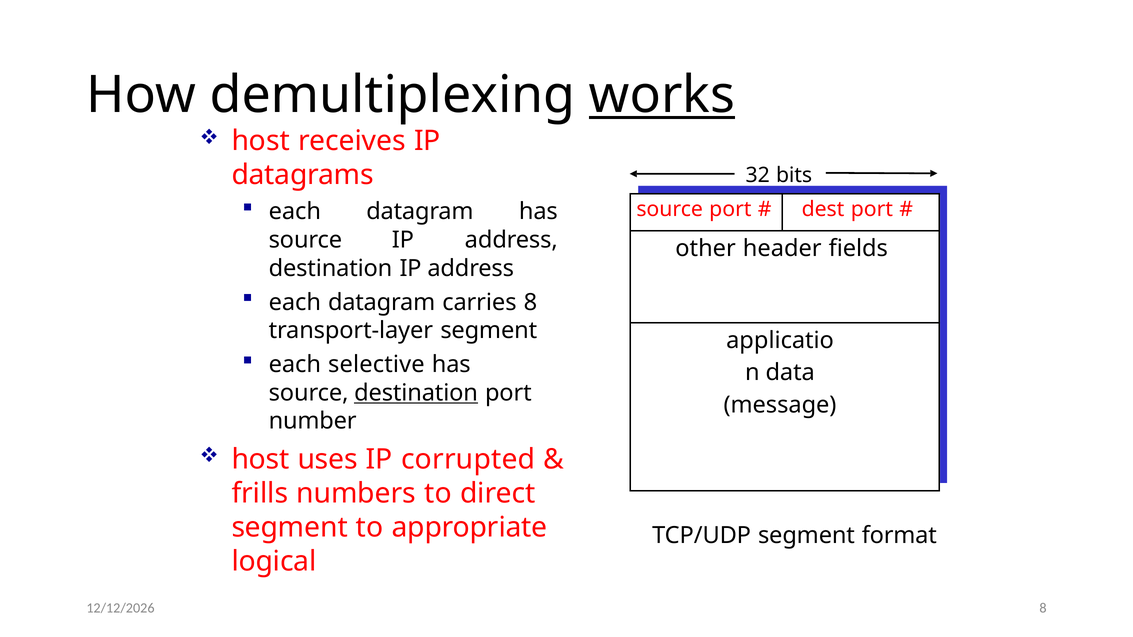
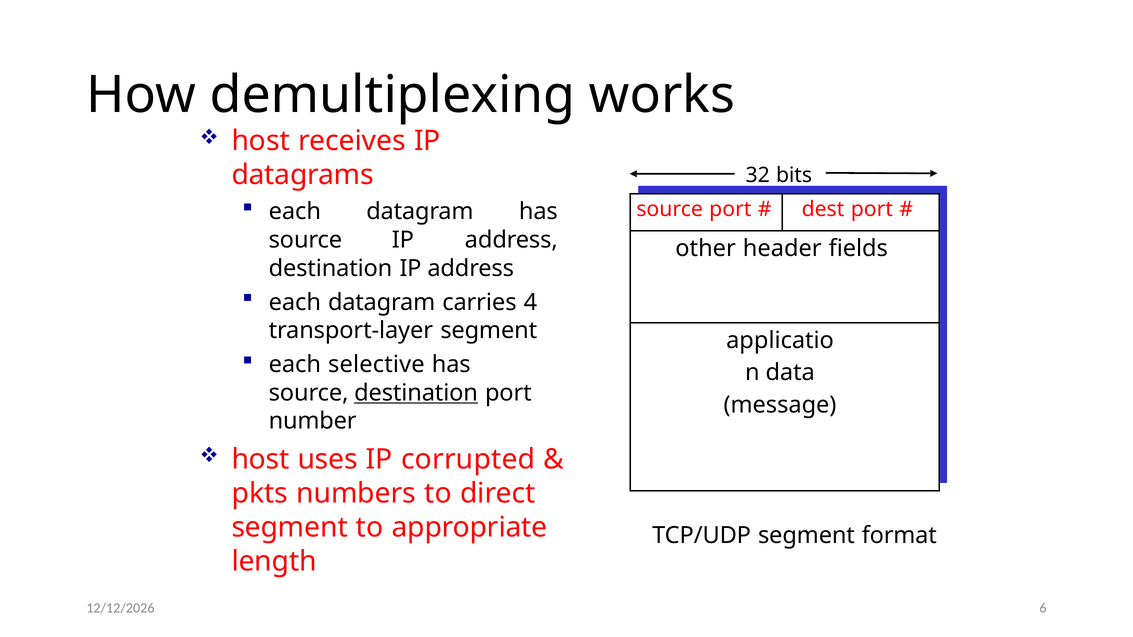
works underline: present -> none
carries 8: 8 -> 4
frills: frills -> pkts
logical: logical -> length
8 at (1043, 608): 8 -> 6
